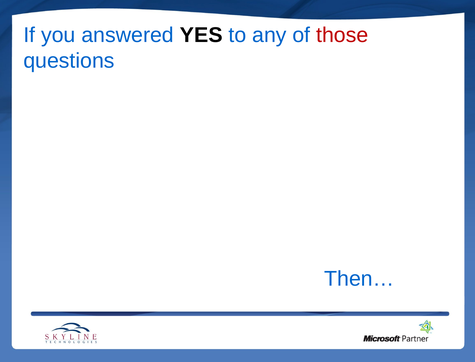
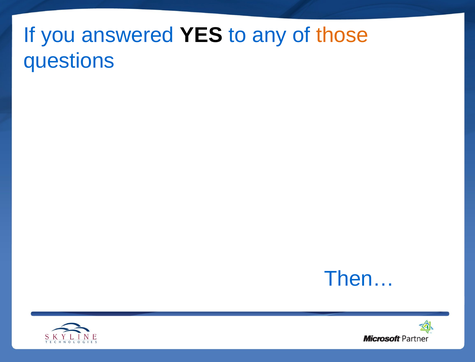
those colour: red -> orange
